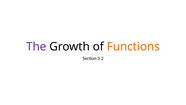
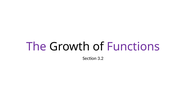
Functions colour: orange -> purple
